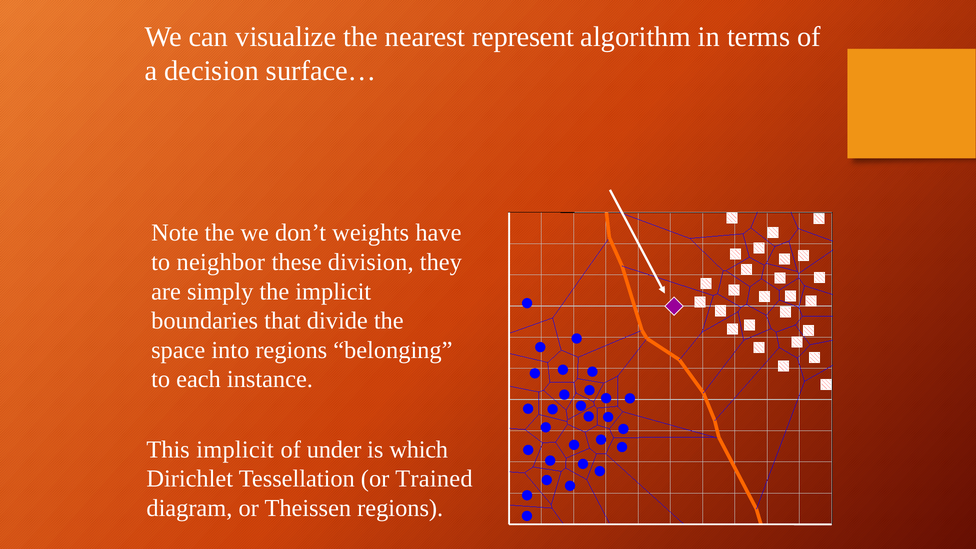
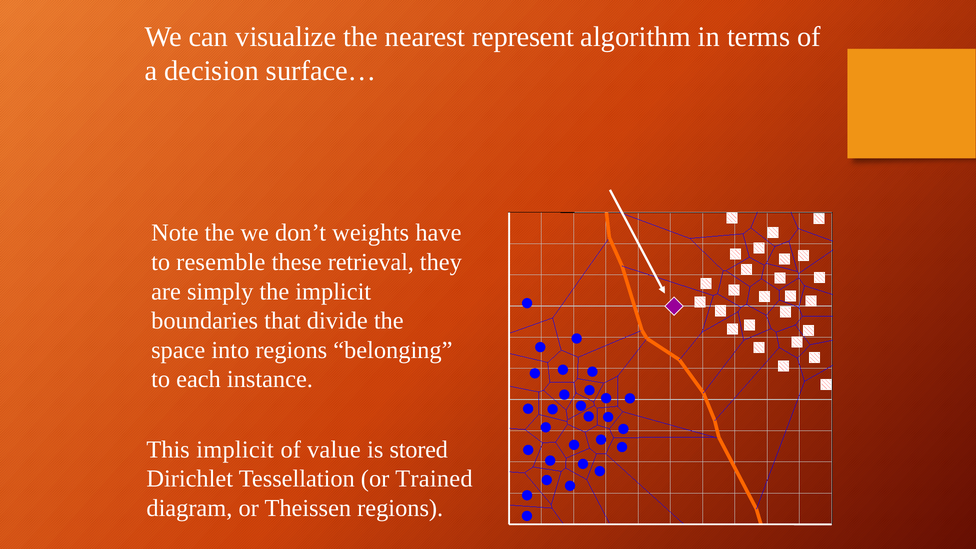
neighbor: neighbor -> resemble
division: division -> retrieval
under: under -> value
which: which -> stored
